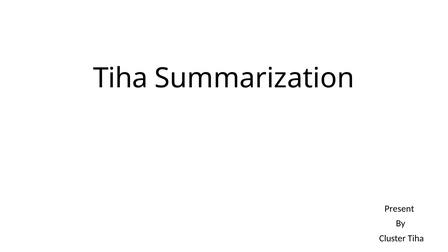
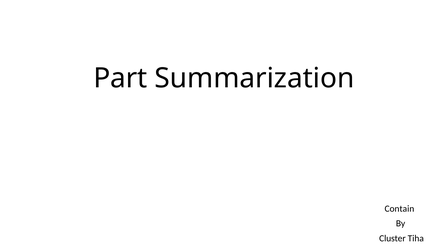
Tiha at (120, 78): Tiha -> Part
Present: Present -> Contain
